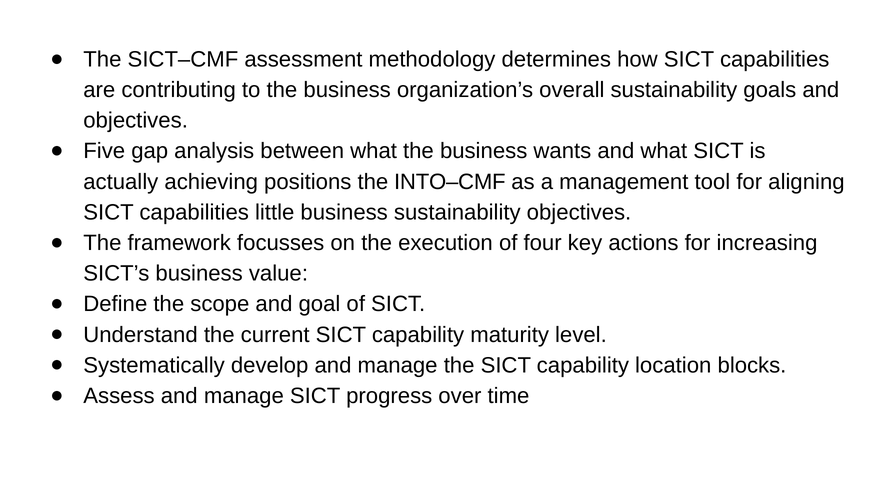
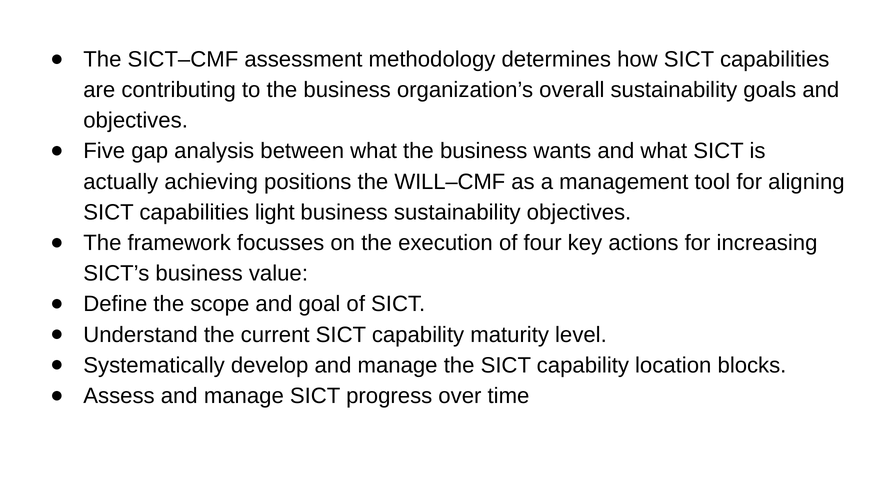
INTO–CMF: INTO–CMF -> WILL–CMF
little: little -> light
